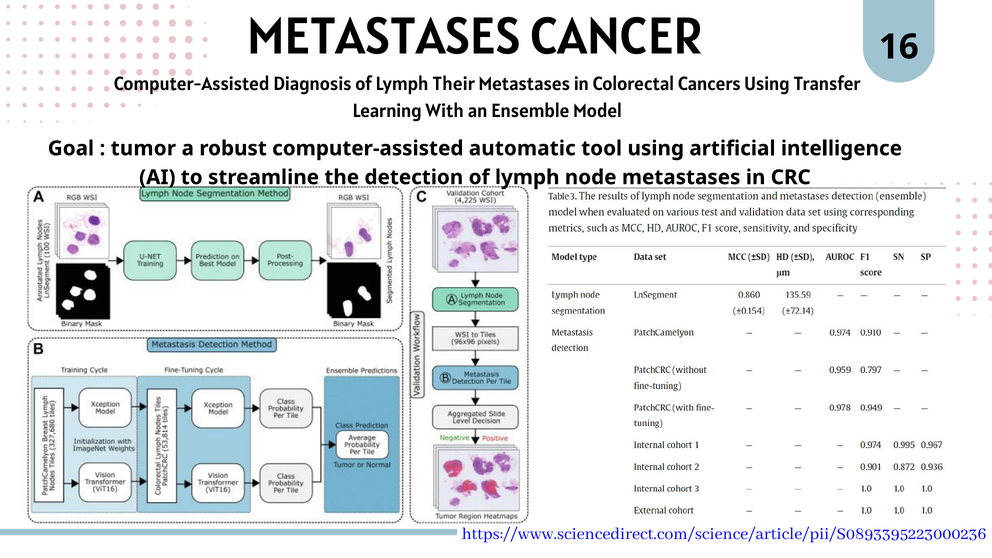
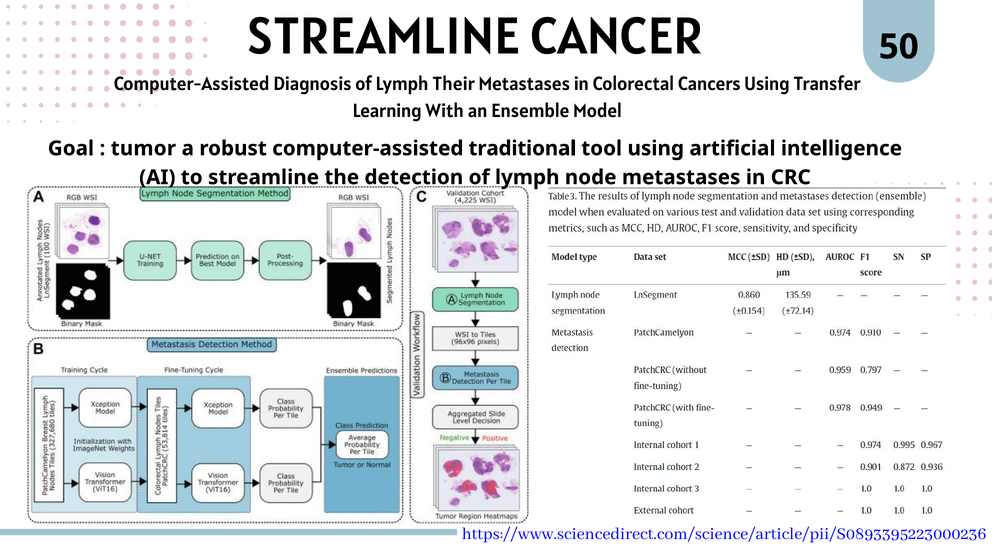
METASTASES at (384, 37): METASTASES -> STREAMLINE
16: 16 -> 50
automatic: automatic -> traditional
